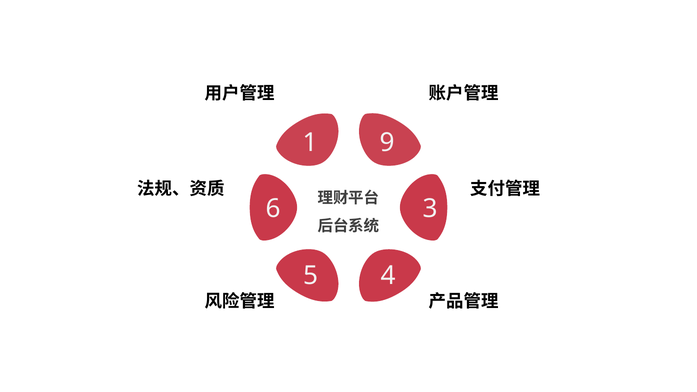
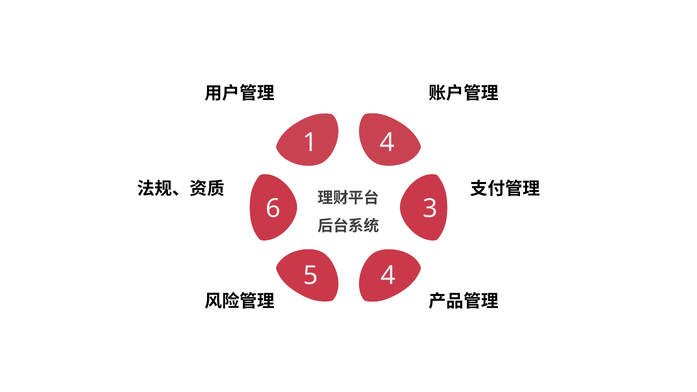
1 9: 9 -> 4
